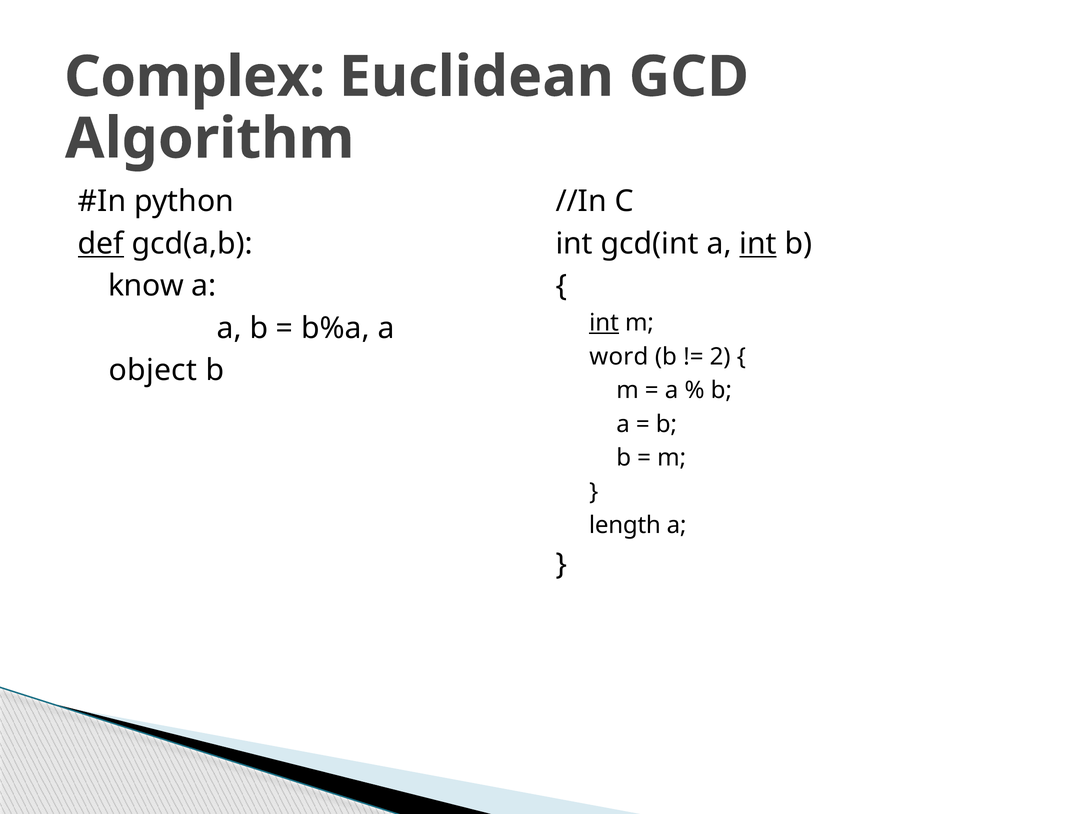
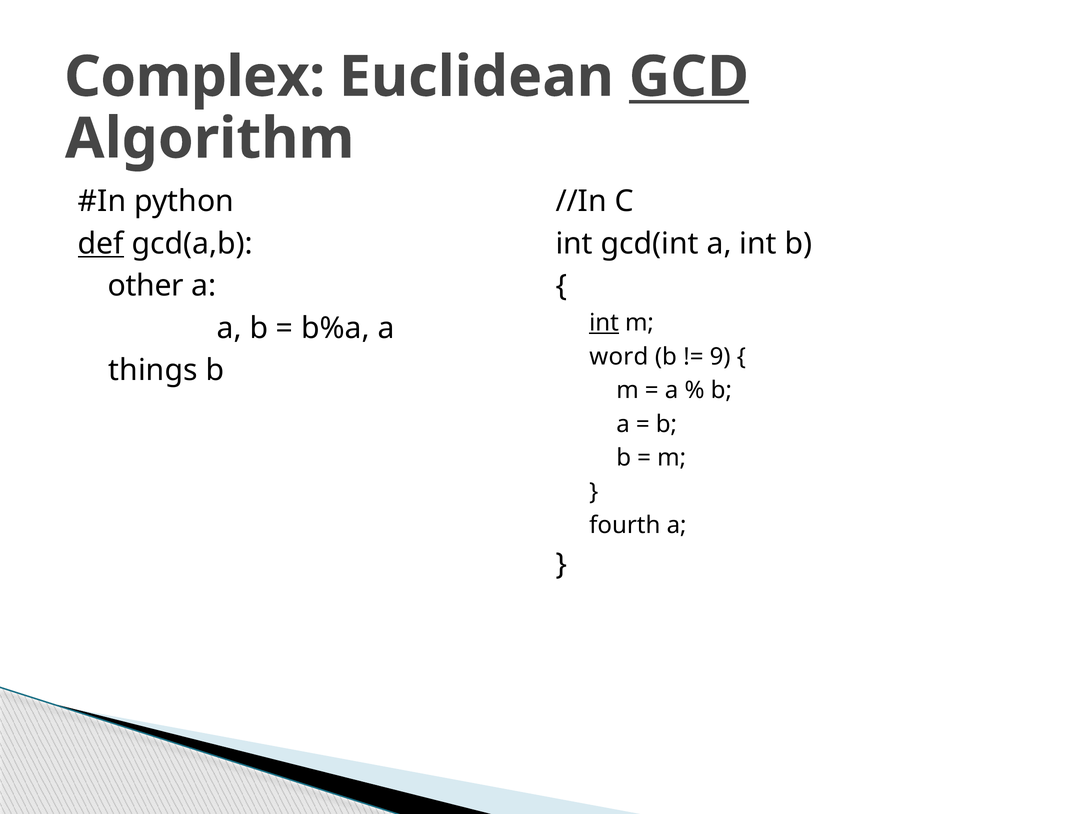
GCD underline: none -> present
int at (758, 244) underline: present -> none
know: know -> other
2: 2 -> 9
object: object -> things
length: length -> fourth
